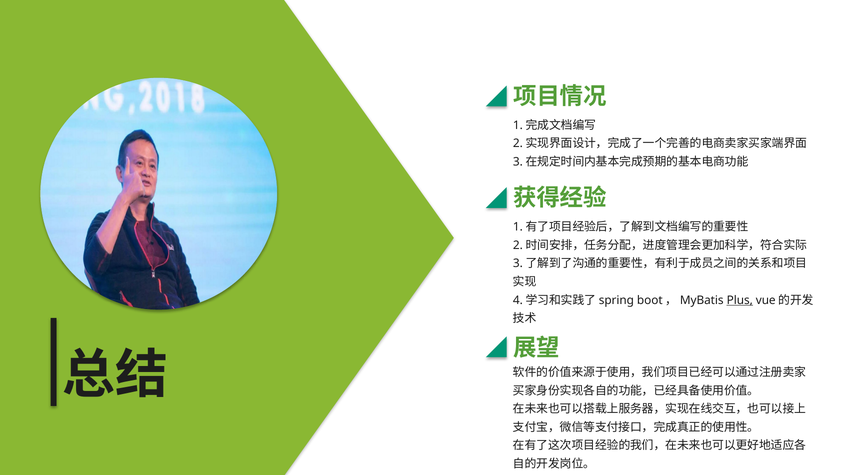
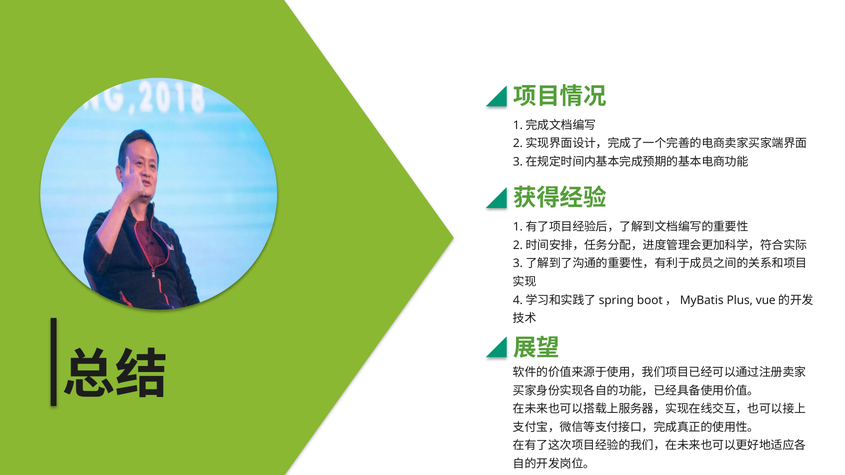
Plus underline: present -> none
